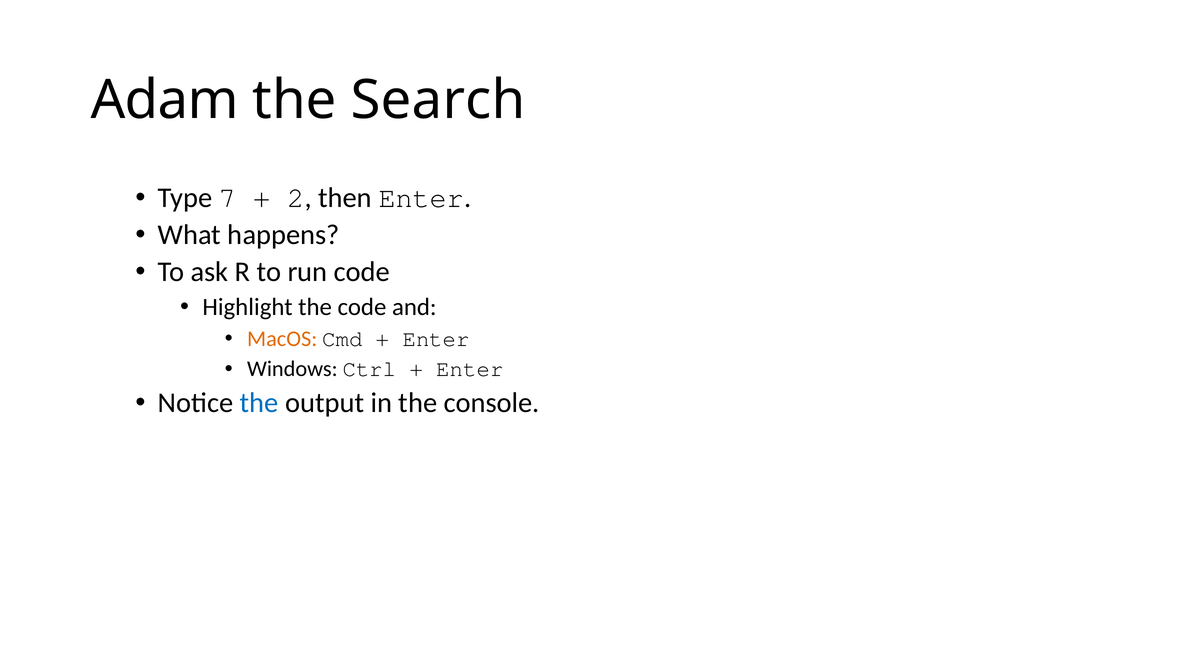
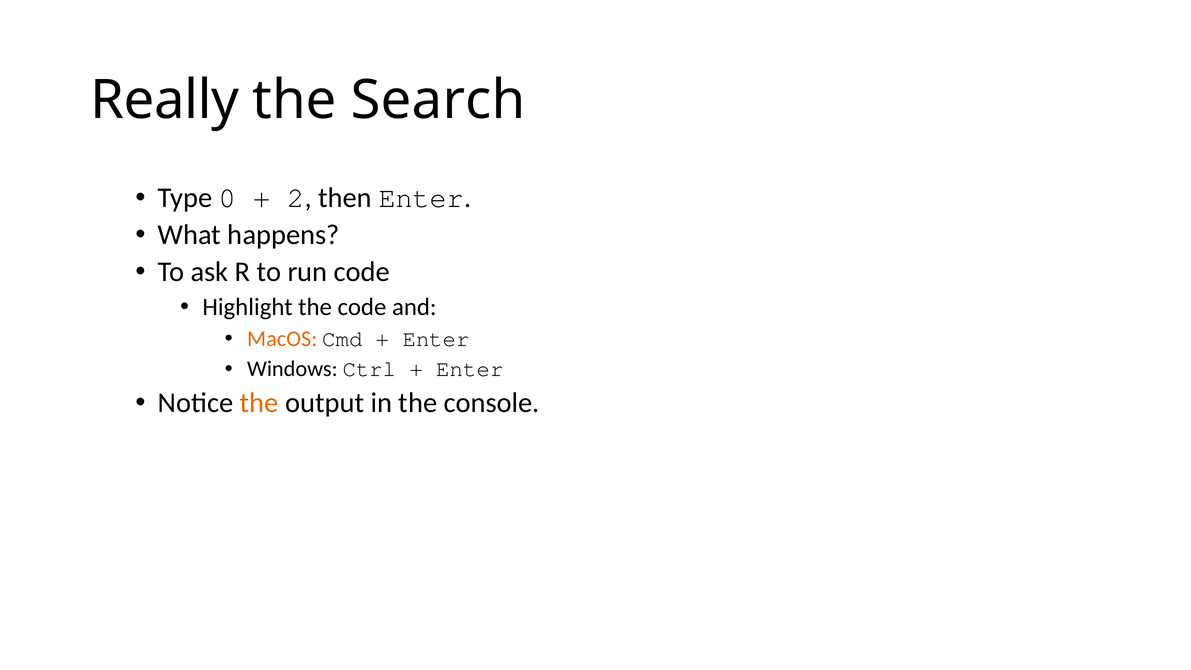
Adam: Adam -> Really
7: 7 -> 0
the at (259, 403) colour: blue -> orange
